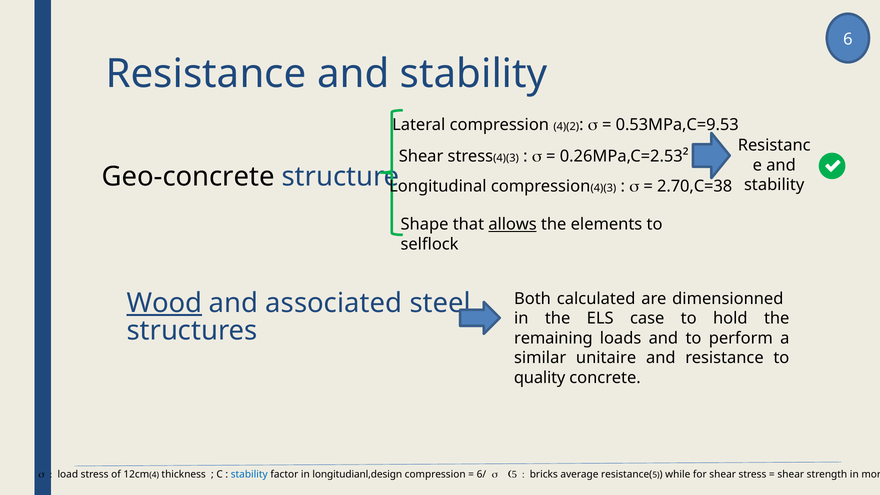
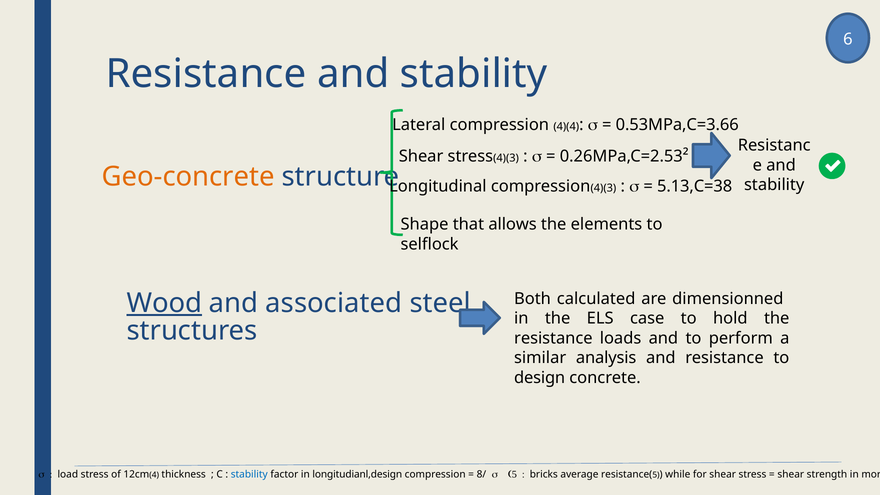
4)(2: 4)(2 -> 4)(4
0.53MPa,C=9.53: 0.53MPa,C=9.53 -> 0.53MPa,C=3.66
Geo-concrete colour: black -> orange
2.70,C=38: 2.70,C=38 -> 5.13,C=38
allows underline: present -> none
remaining at (553, 338): remaining -> resistance
unitaire: unitaire -> analysis
quality: quality -> design
6/: 6/ -> 8/
